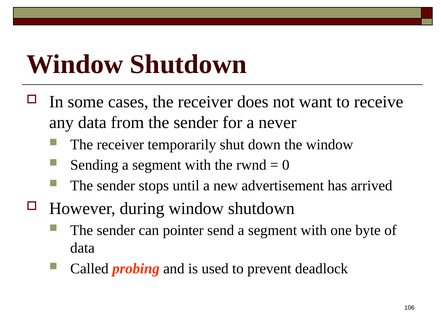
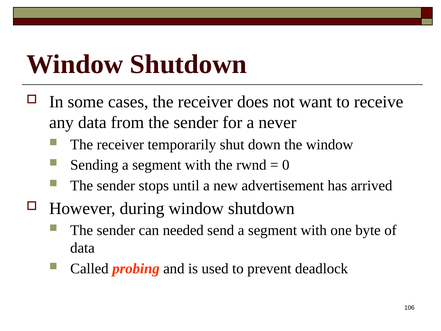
pointer: pointer -> needed
